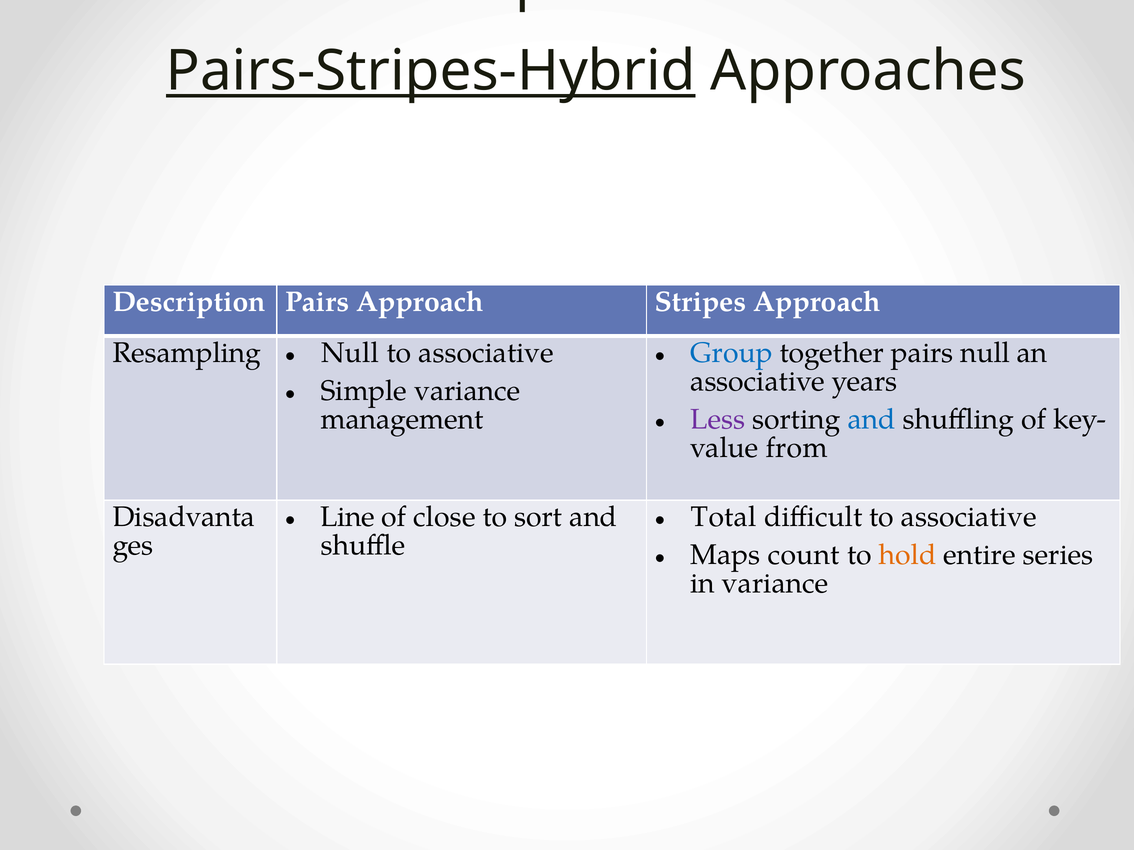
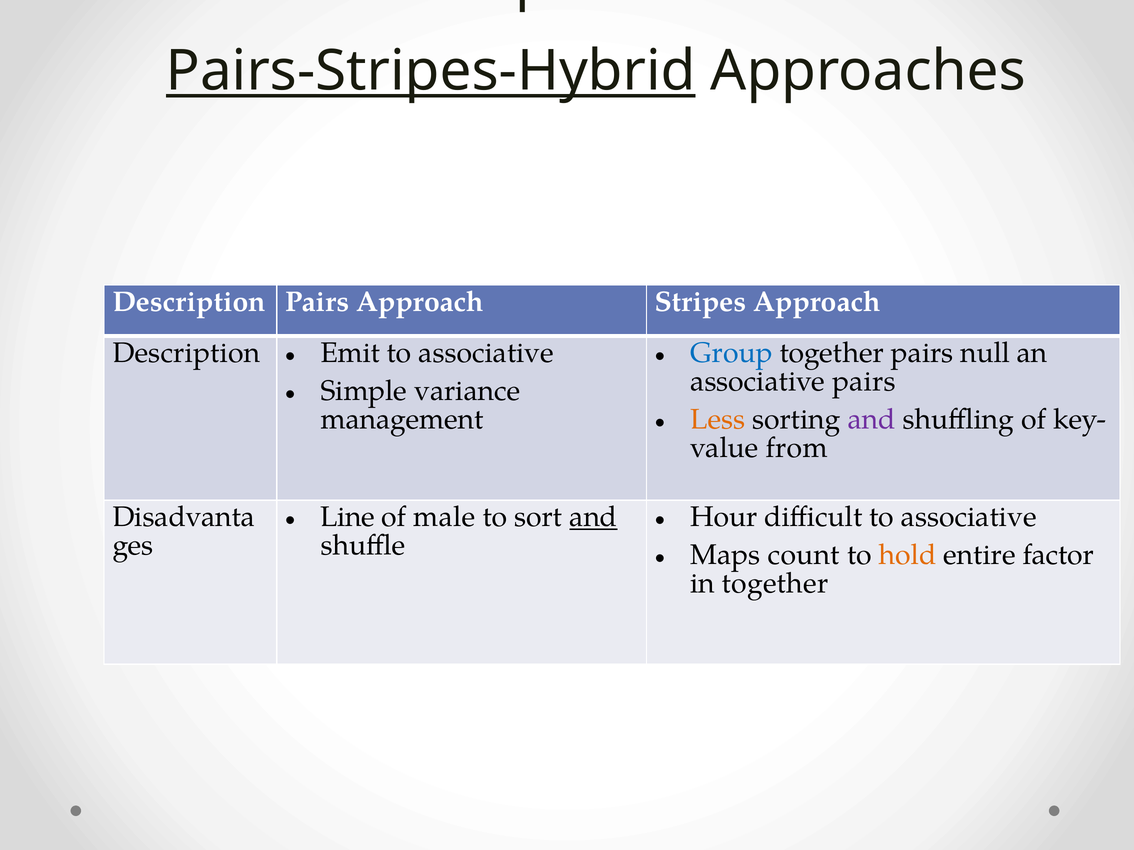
Resampling at (187, 353): Resampling -> Description
Null at (350, 353): Null -> Emit
associative years: years -> pairs
Less colour: purple -> orange
and at (872, 420) colour: blue -> purple
close: close -> male
and at (593, 517) underline: none -> present
Total: Total -> Hour
series: series -> factor
in variance: variance -> together
